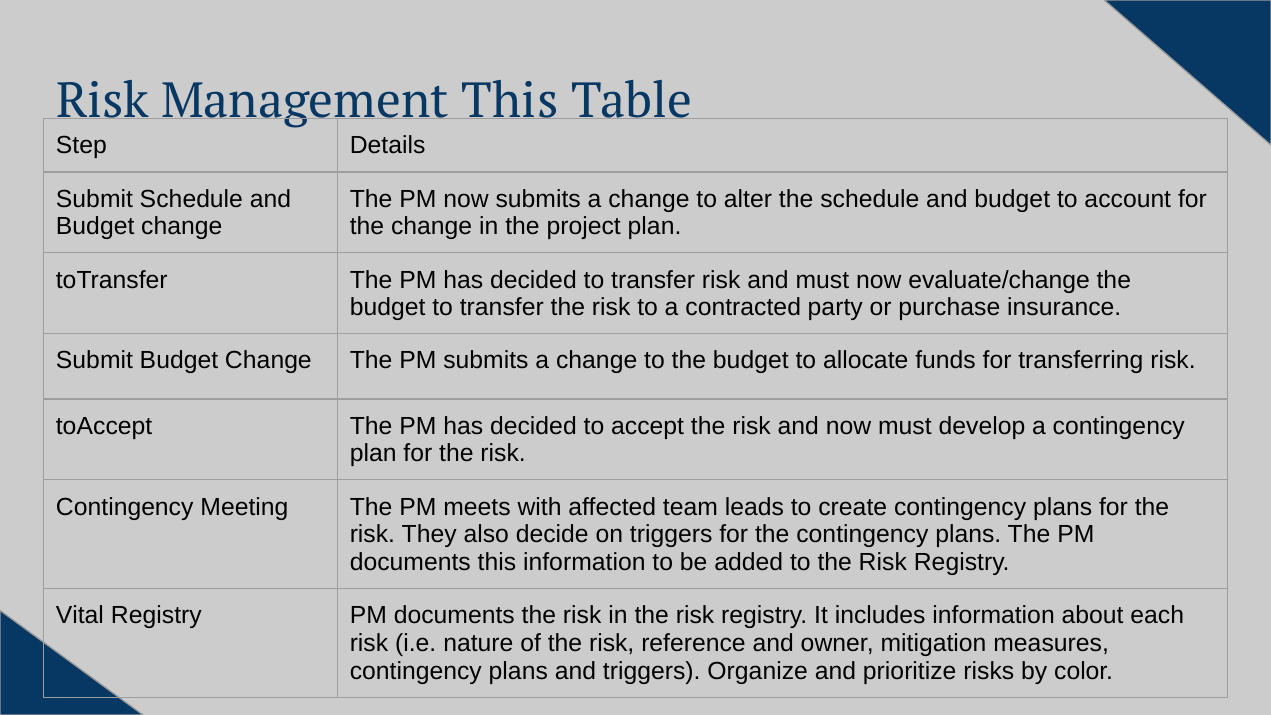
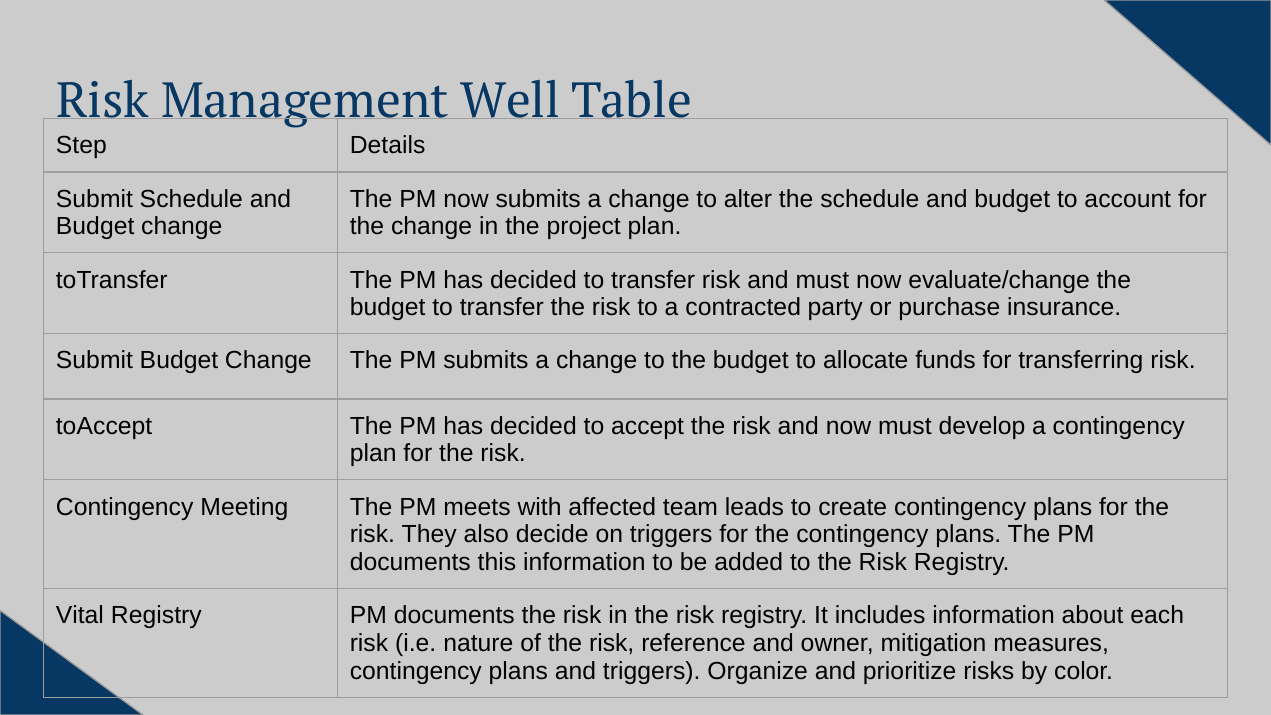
Management This: This -> Well
